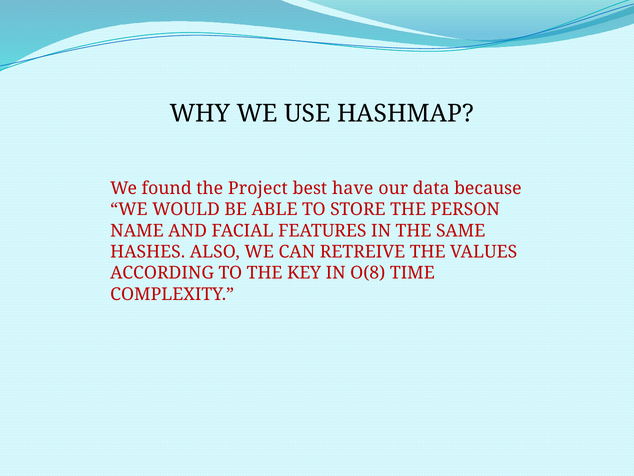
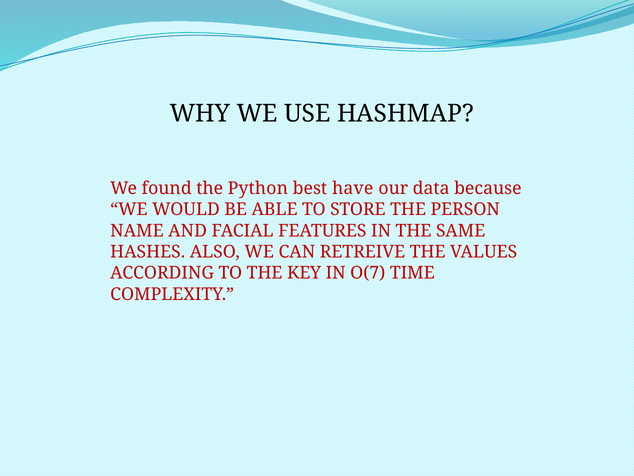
Project: Project -> Python
O(8: O(8 -> O(7
